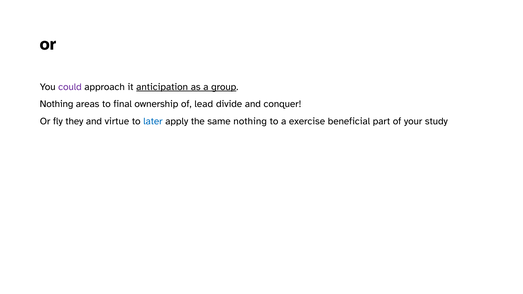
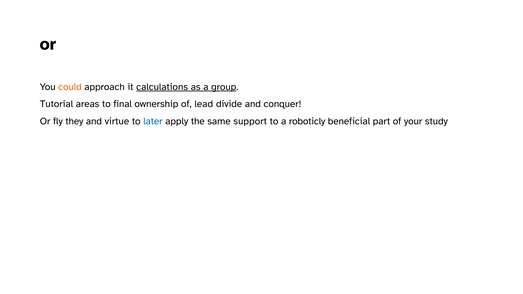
could colour: purple -> orange
anticipation: anticipation -> calculations
Nothing at (57, 104): Nothing -> Tutorial
same nothing: nothing -> support
exercise: exercise -> roboticly
